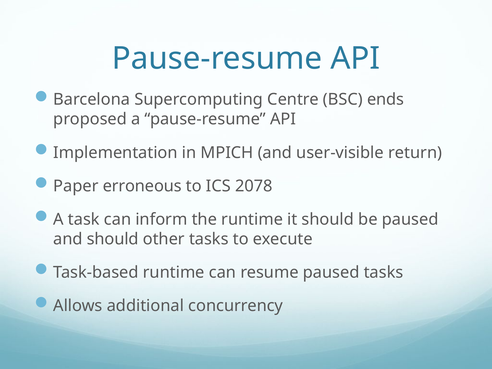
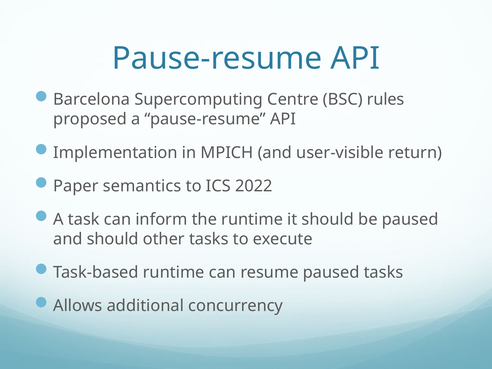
ends: ends -> rules
erroneous: erroneous -> semantics
2078: 2078 -> 2022
